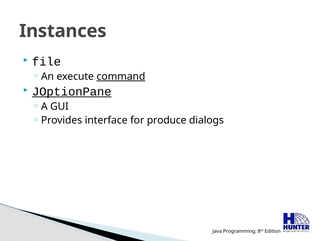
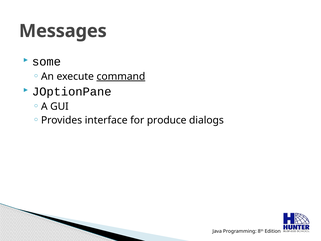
Instances: Instances -> Messages
file: file -> some
JOptionPane underline: present -> none
